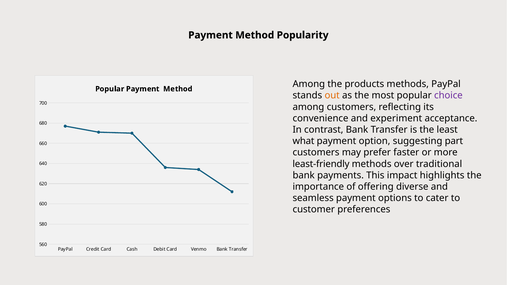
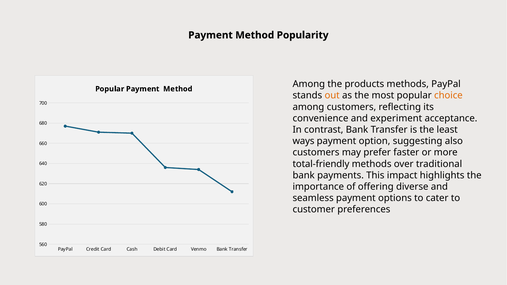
choice colour: purple -> orange
what: what -> ways
part: part -> also
least-friendly: least-friendly -> total-friendly
